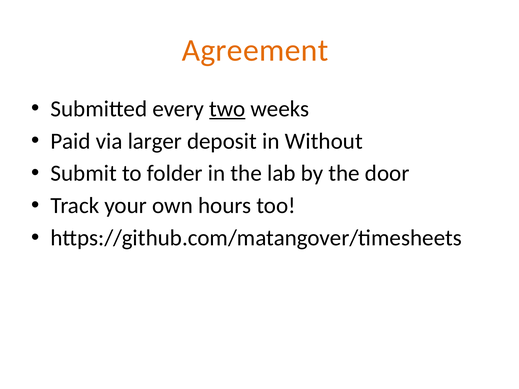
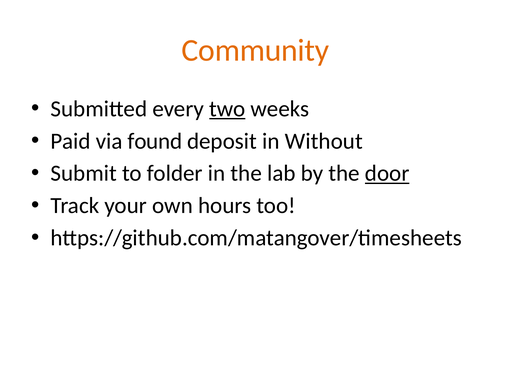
Agreement: Agreement -> Community
larger: larger -> found
door underline: none -> present
